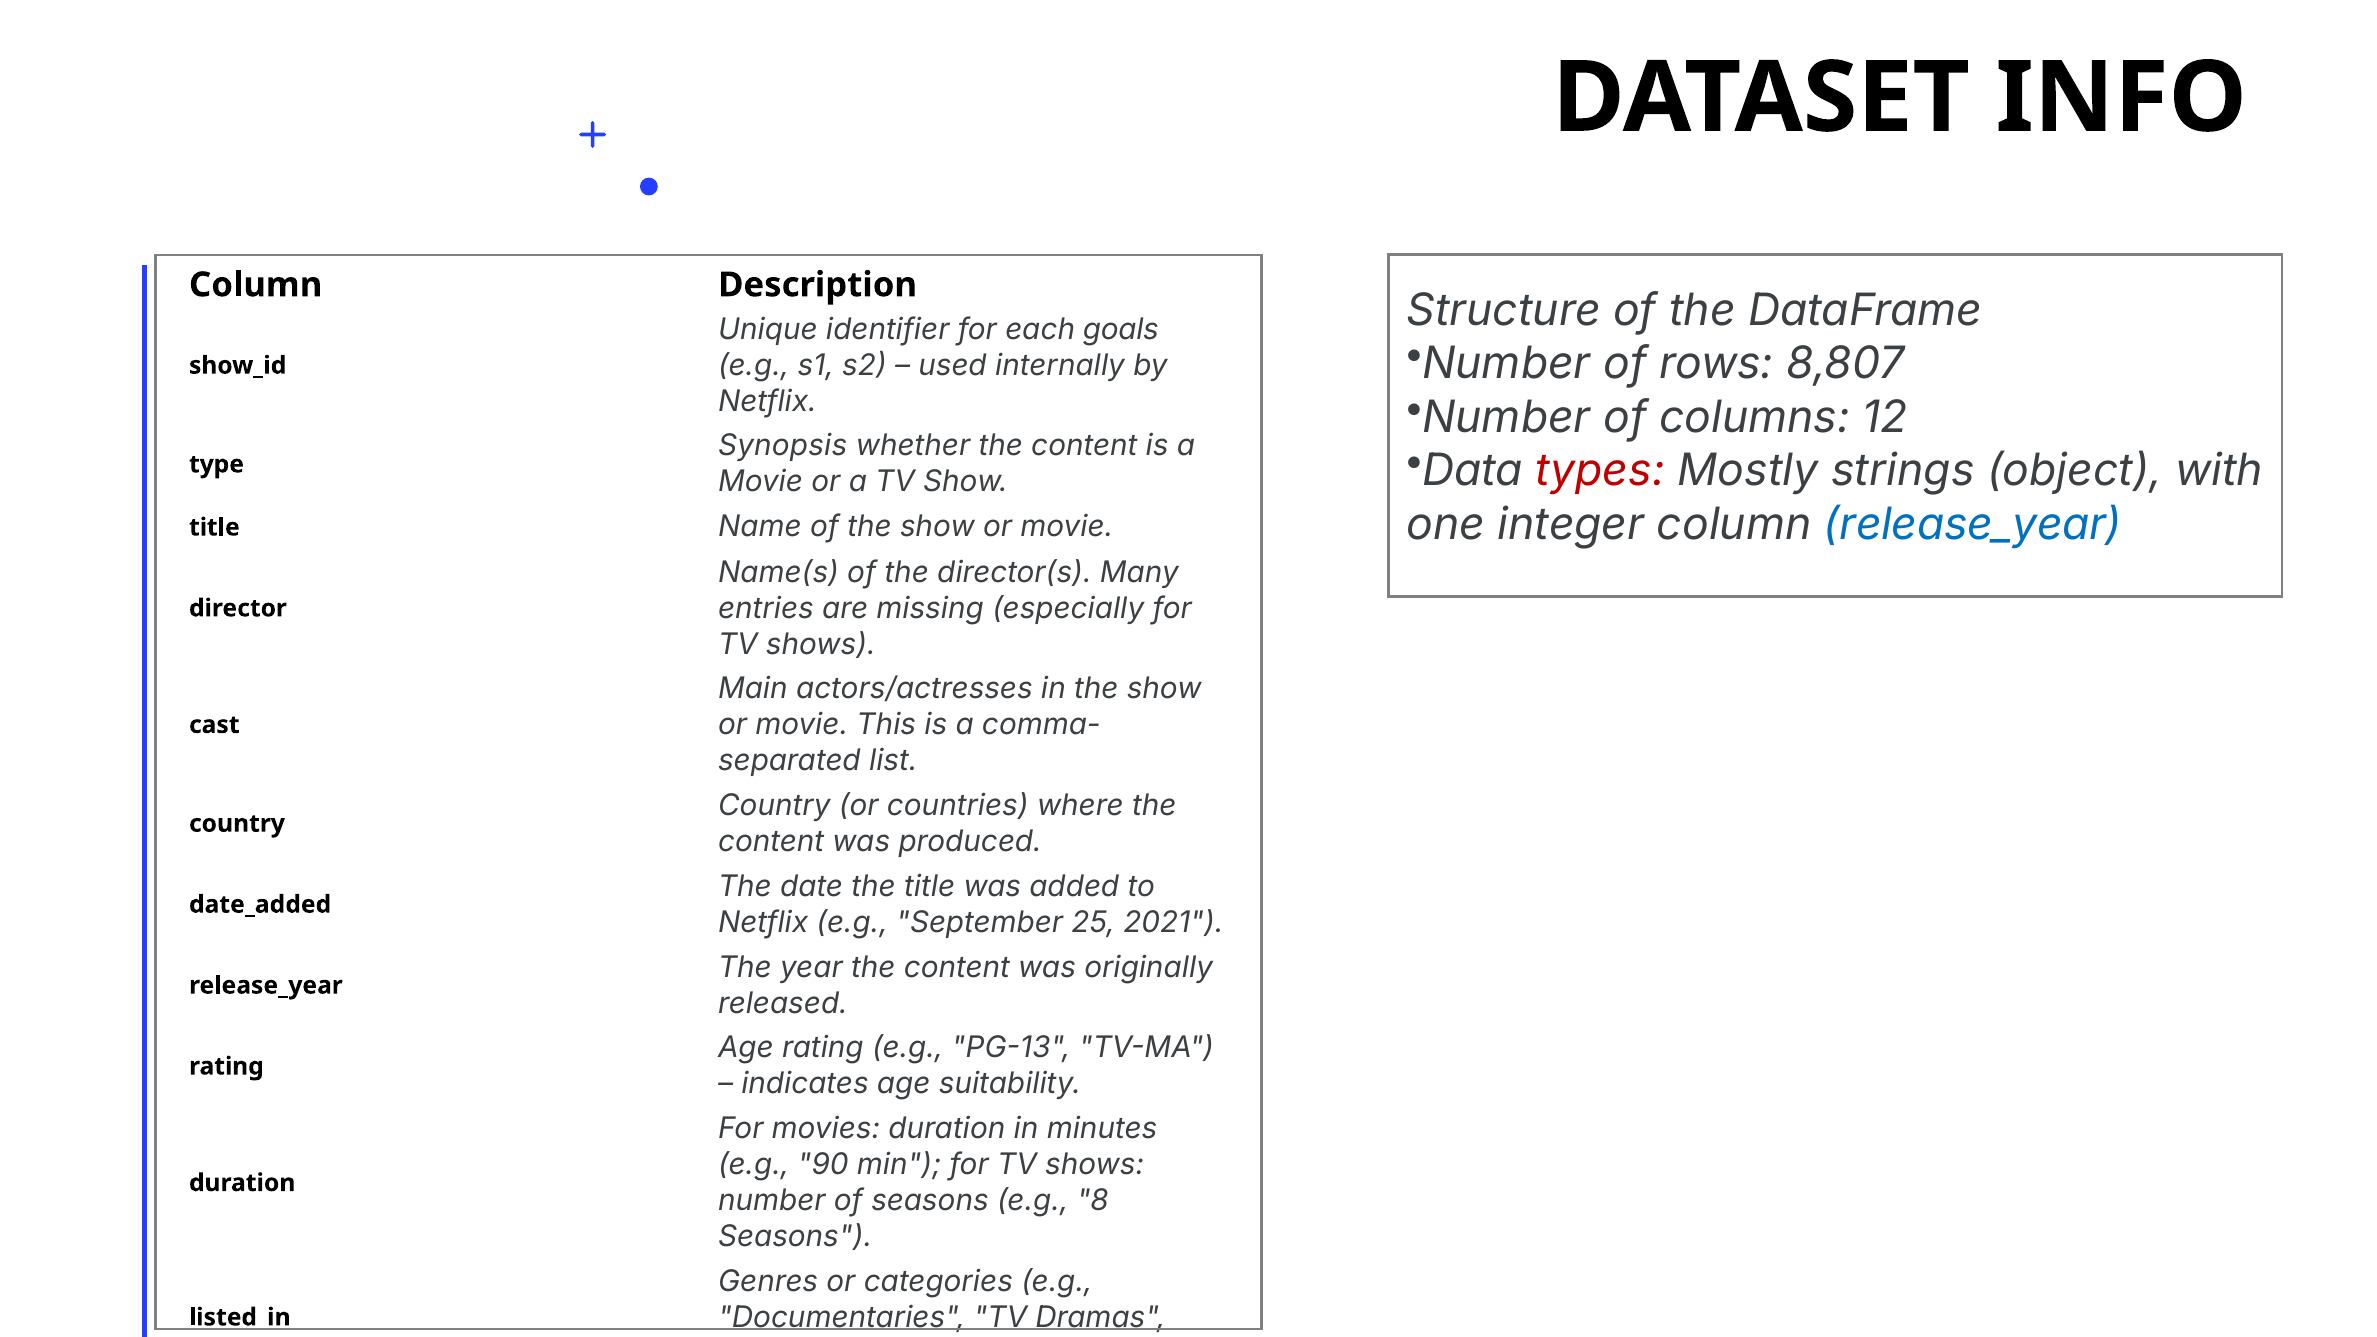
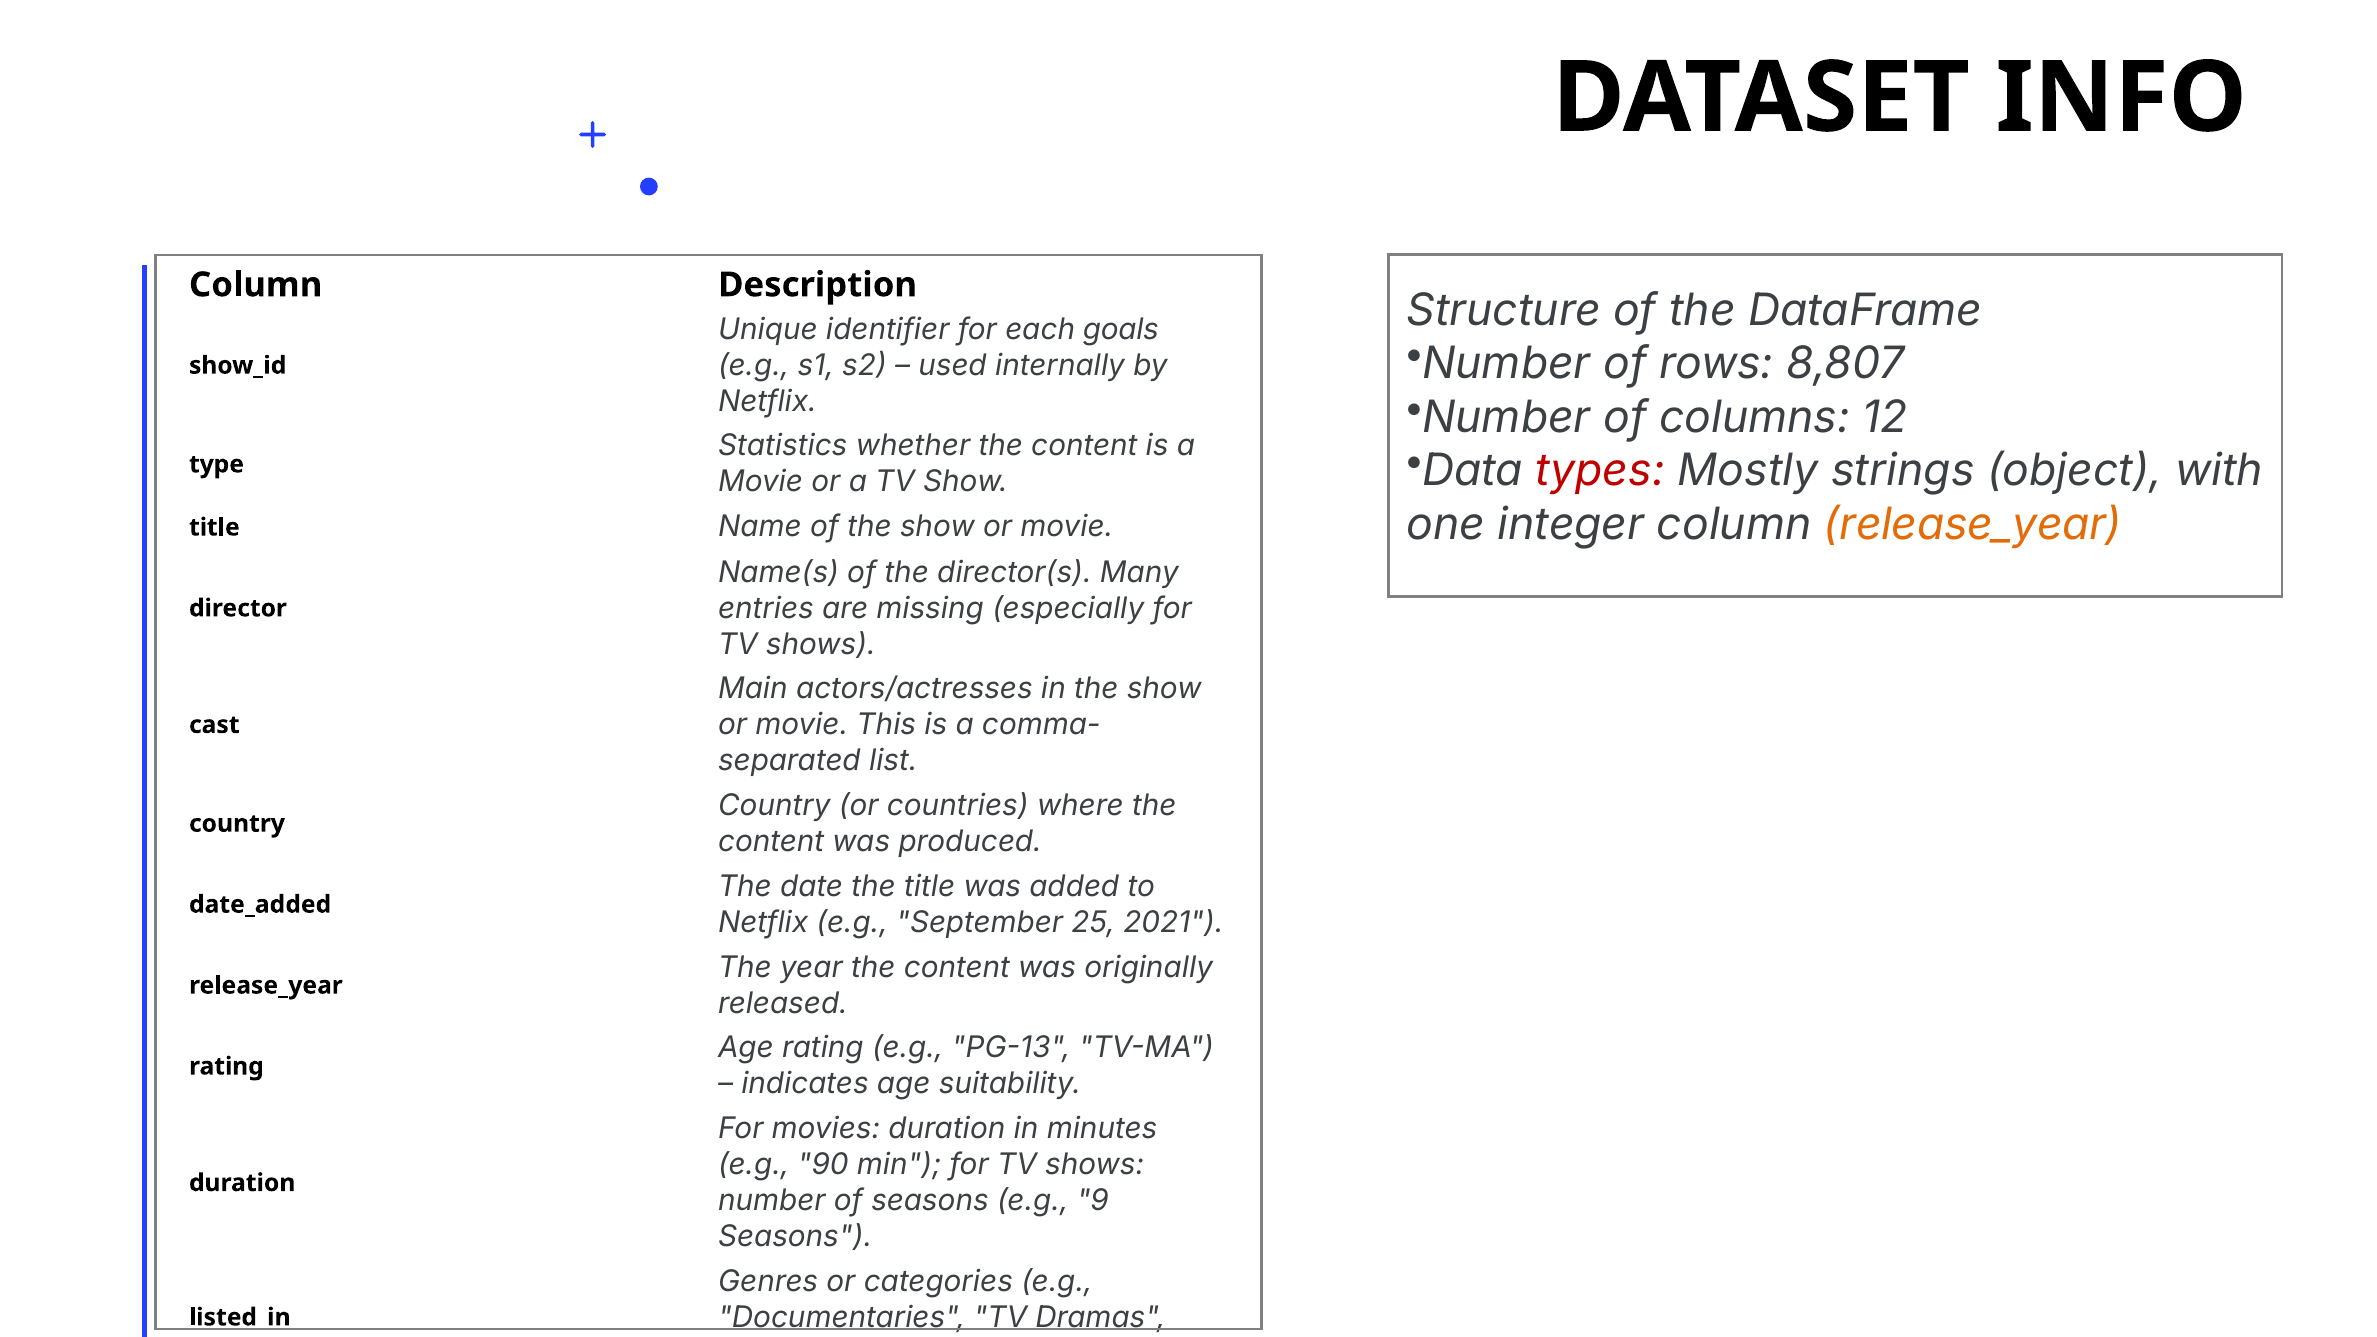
Synopsis at (783, 446): Synopsis -> Statistics
release_year at (1973, 525) colour: blue -> orange
8: 8 -> 9
